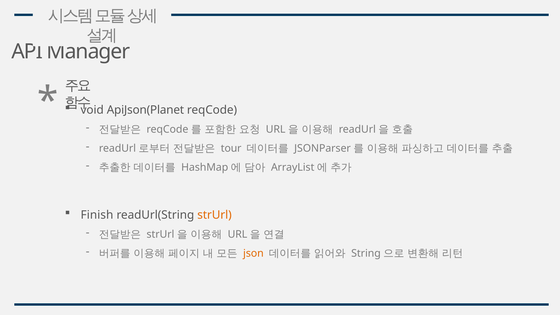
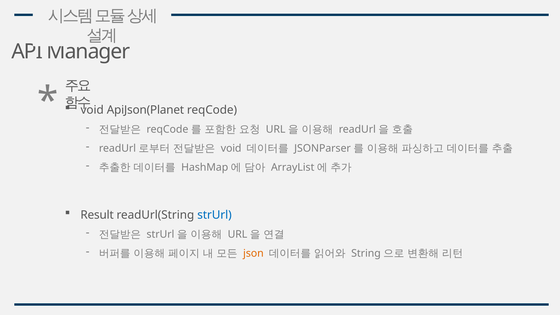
tour at (231, 148): tour -> void
Finish: Finish -> Result
strUrl colour: orange -> blue
